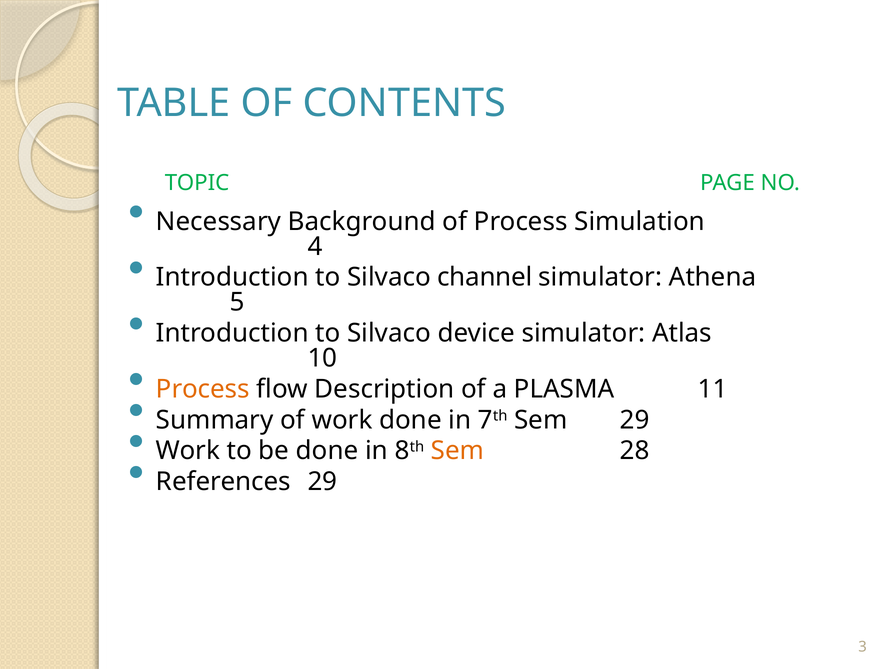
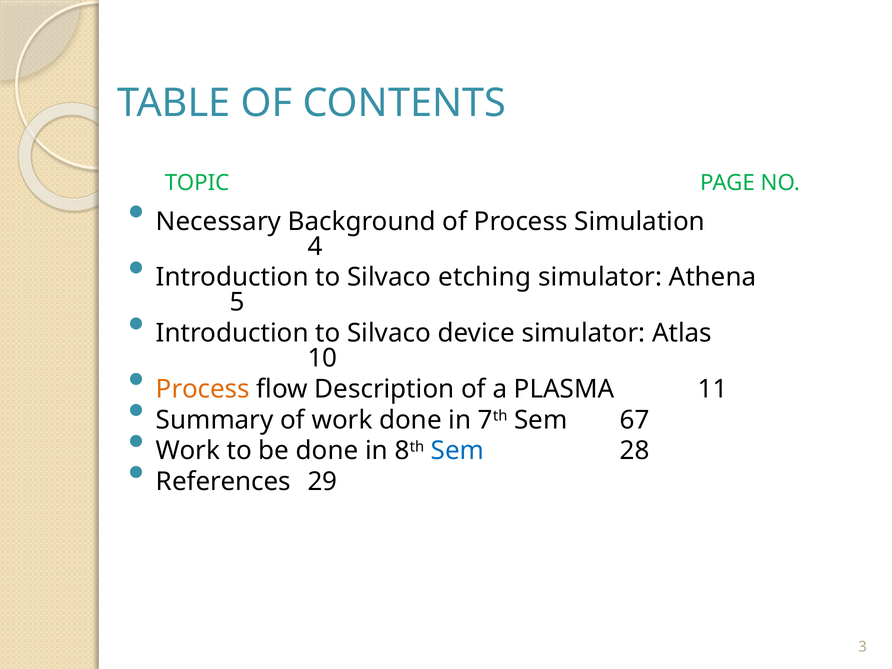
channel: channel -> etching
Sem 29: 29 -> 67
Sem at (458, 451) colour: orange -> blue
